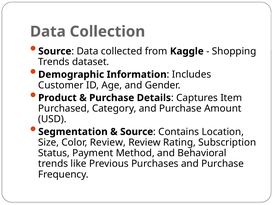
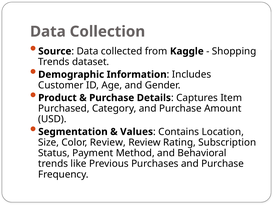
Source at (137, 132): Source -> Values
